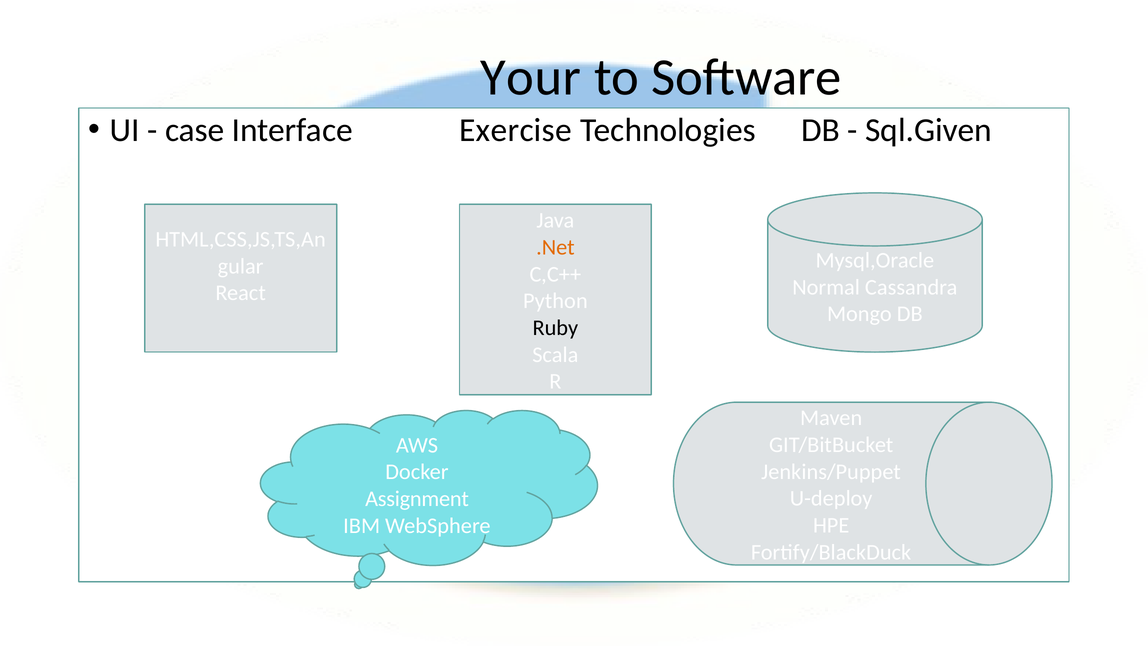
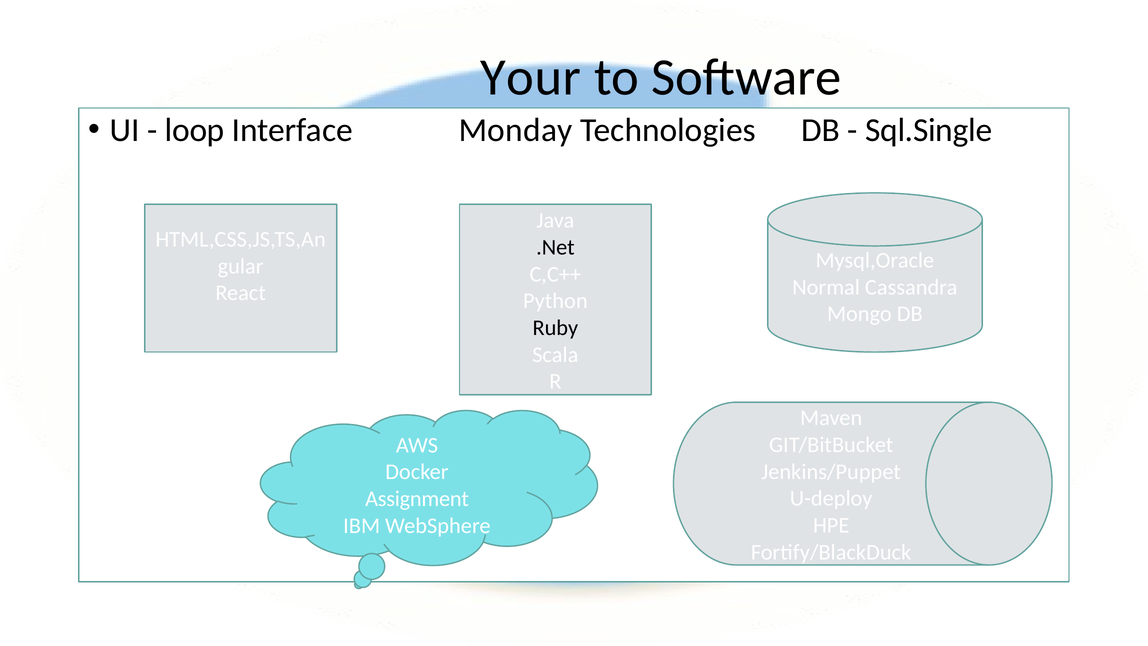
case: case -> loop
Exercise: Exercise -> Monday
Sql.Given: Sql.Given -> Sql.Single
.Net colour: orange -> black
